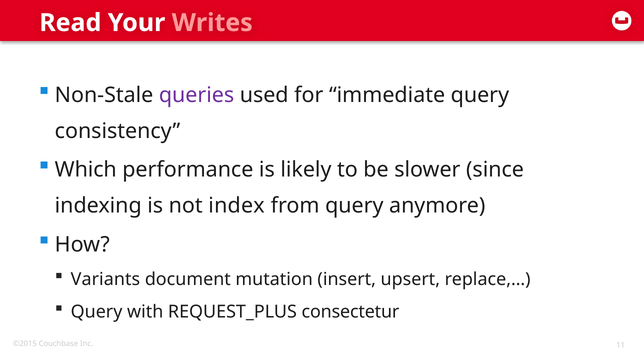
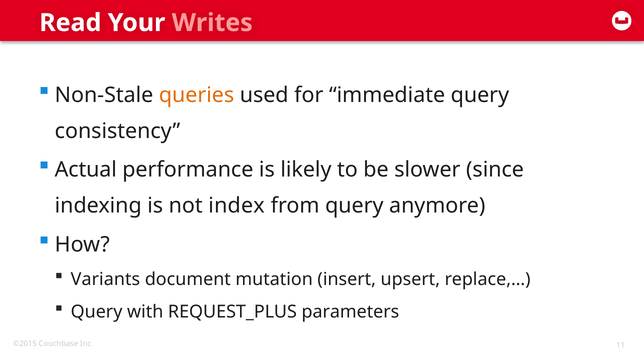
queries colour: purple -> orange
Which: Which -> Actual
consectetur: consectetur -> parameters
